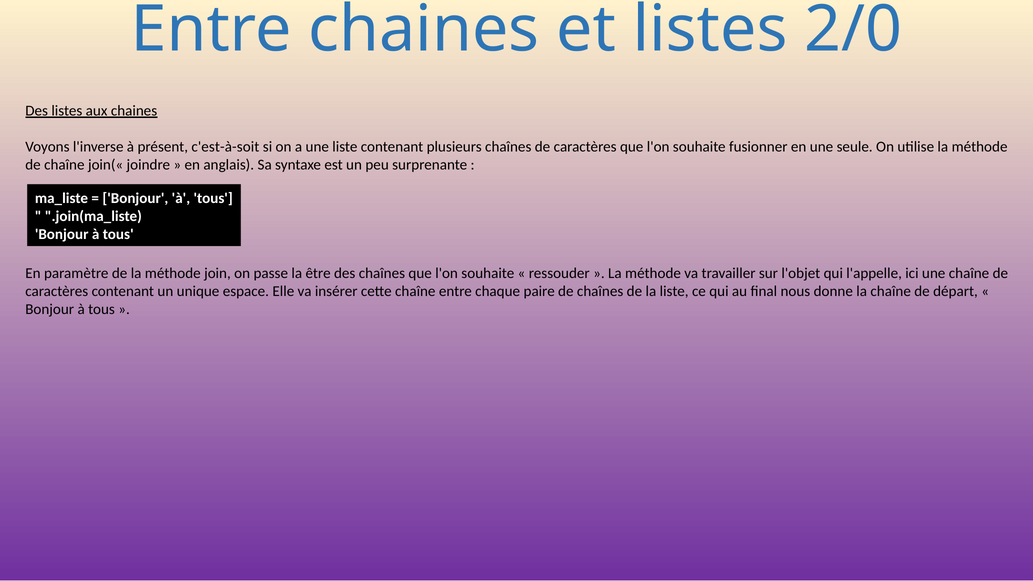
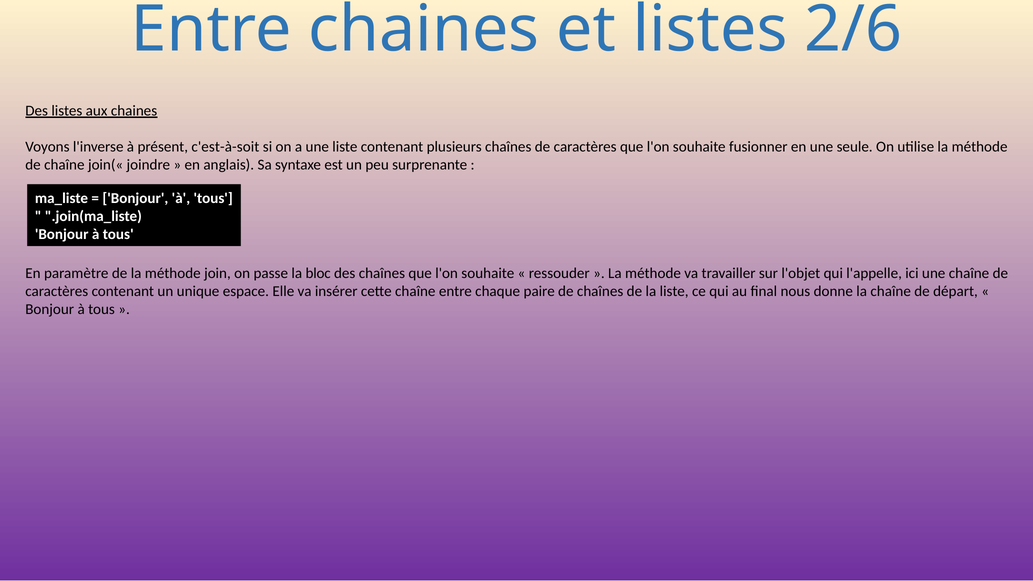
2/0: 2/0 -> 2/6
être: être -> bloc
